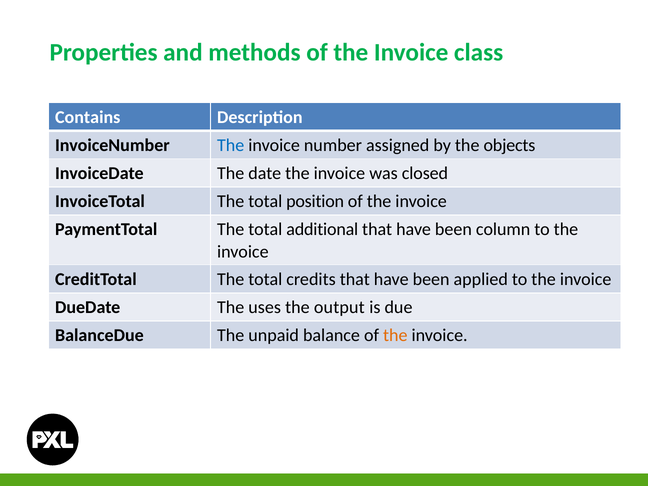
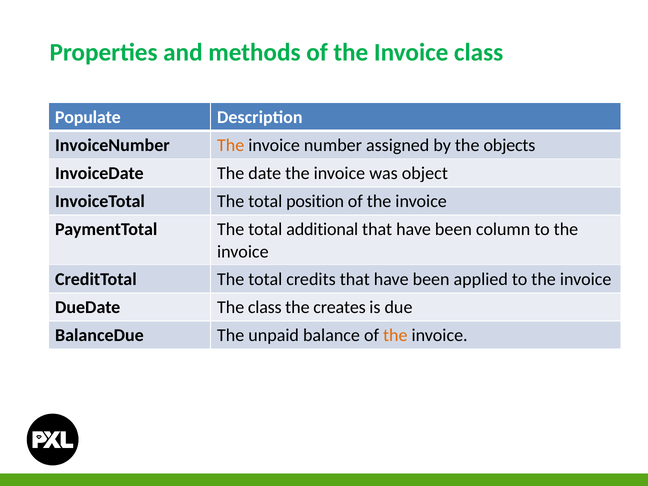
Contains: Contains -> Populate
The at (231, 145) colour: blue -> orange
closed: closed -> object
The uses: uses -> class
output: output -> creates
